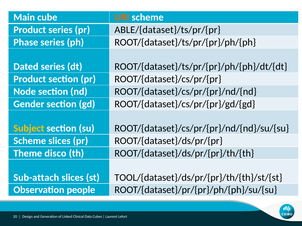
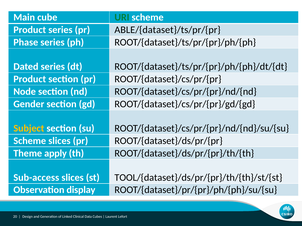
URI colour: orange -> green
disco: disco -> apply
Sub-attach: Sub-attach -> Sub-access
people: people -> display
